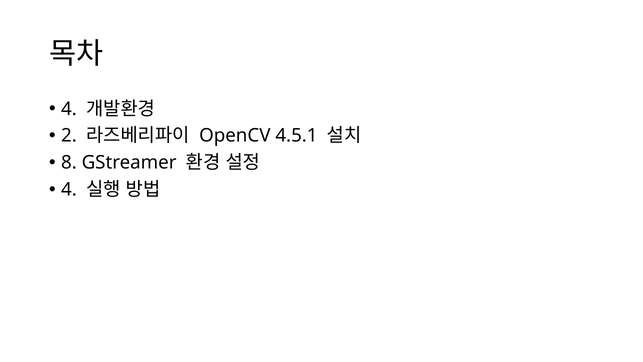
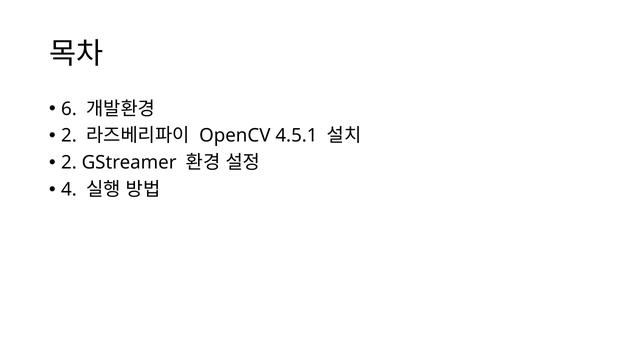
4 at (69, 109): 4 -> 6
8 at (69, 163): 8 -> 2
